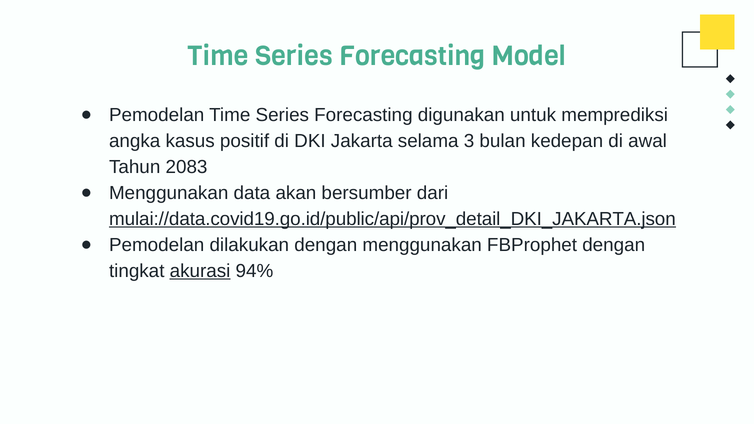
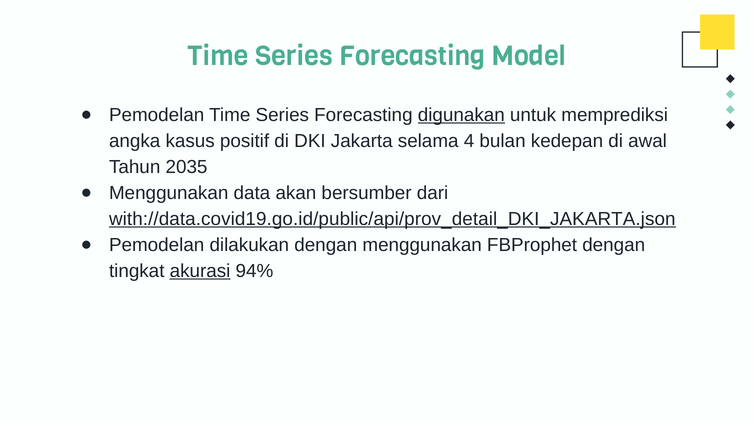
digunakan underline: none -> present
3: 3 -> 4
2083: 2083 -> 2035
mulai://data.covid19.go.id/public/api/prov_detail_DKI_JAKARTA.json: mulai://data.covid19.go.id/public/api/prov_detail_DKI_JAKARTA.json -> with://data.covid19.go.id/public/api/prov_detail_DKI_JAKARTA.json
